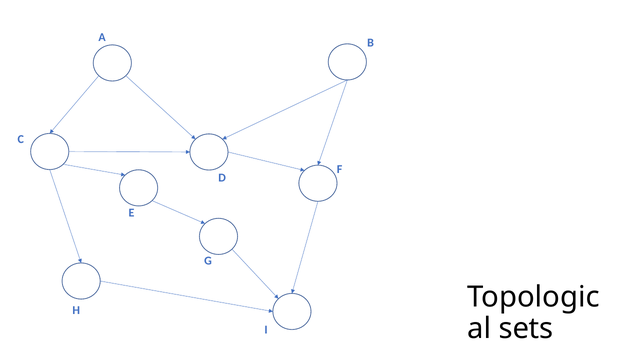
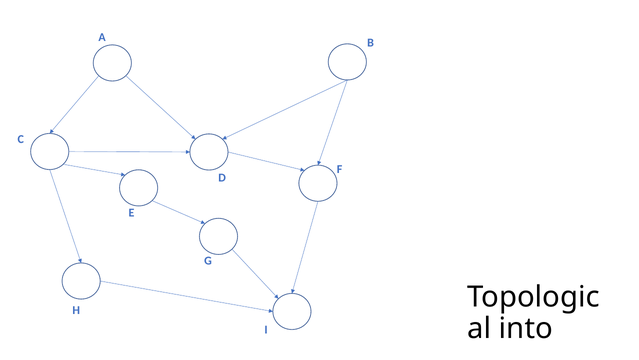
sets: sets -> into
